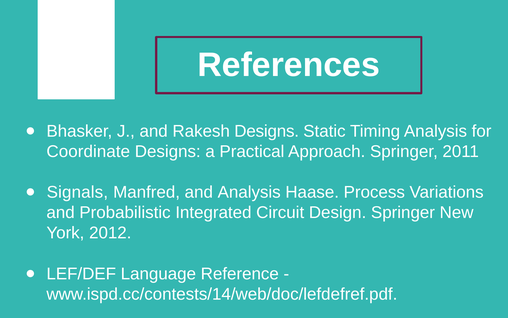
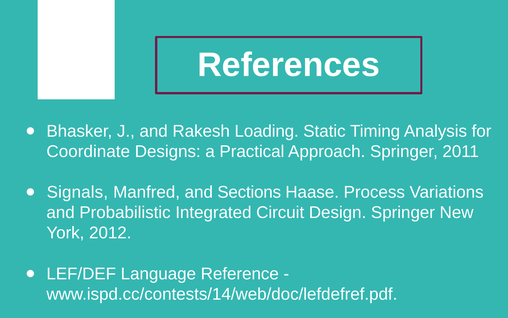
Rakesh Designs: Designs -> Loading
and Analysis: Analysis -> Sections
